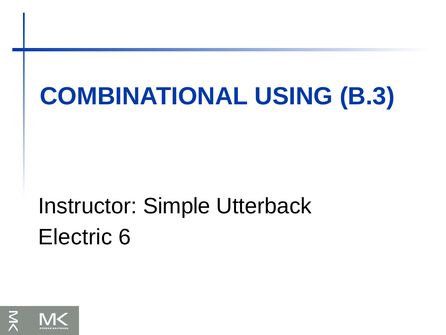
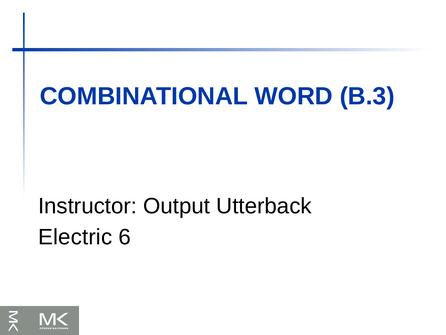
USING: USING -> WORD
Simple: Simple -> Output
